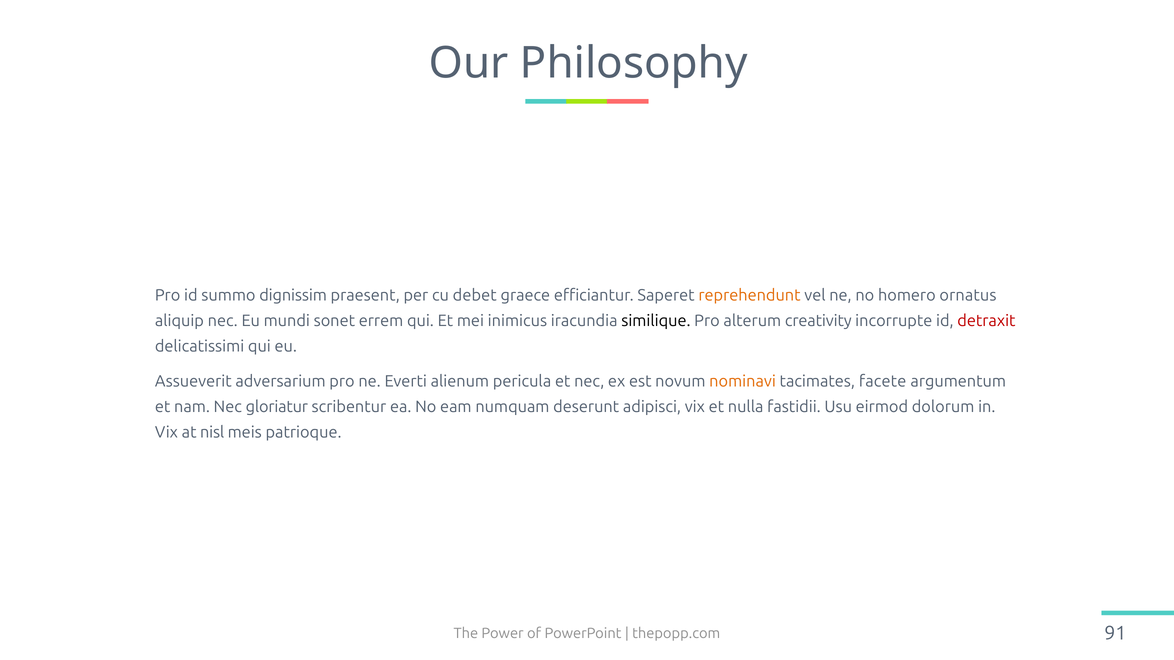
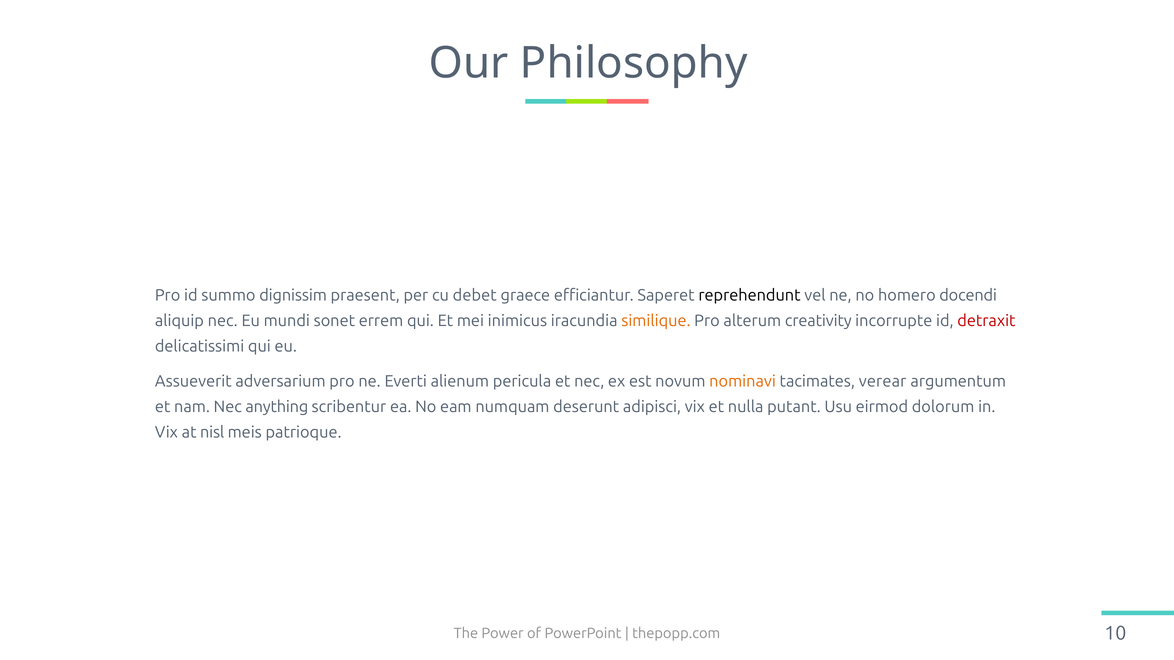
reprehendunt colour: orange -> black
ornatus: ornatus -> docendi
similique colour: black -> orange
facete: facete -> verear
gloriatur: gloriatur -> anything
fastidii: fastidii -> putant
91: 91 -> 10
